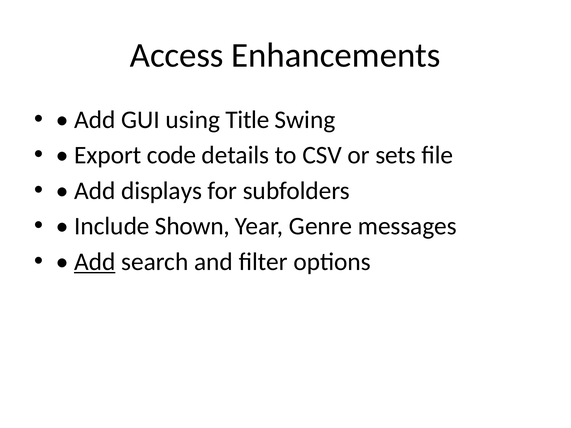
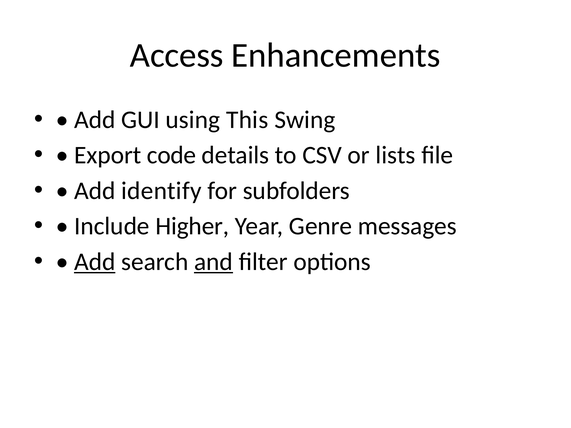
Title: Title -> This
sets: sets -> lists
displays: displays -> identify
Shown: Shown -> Higher
and underline: none -> present
